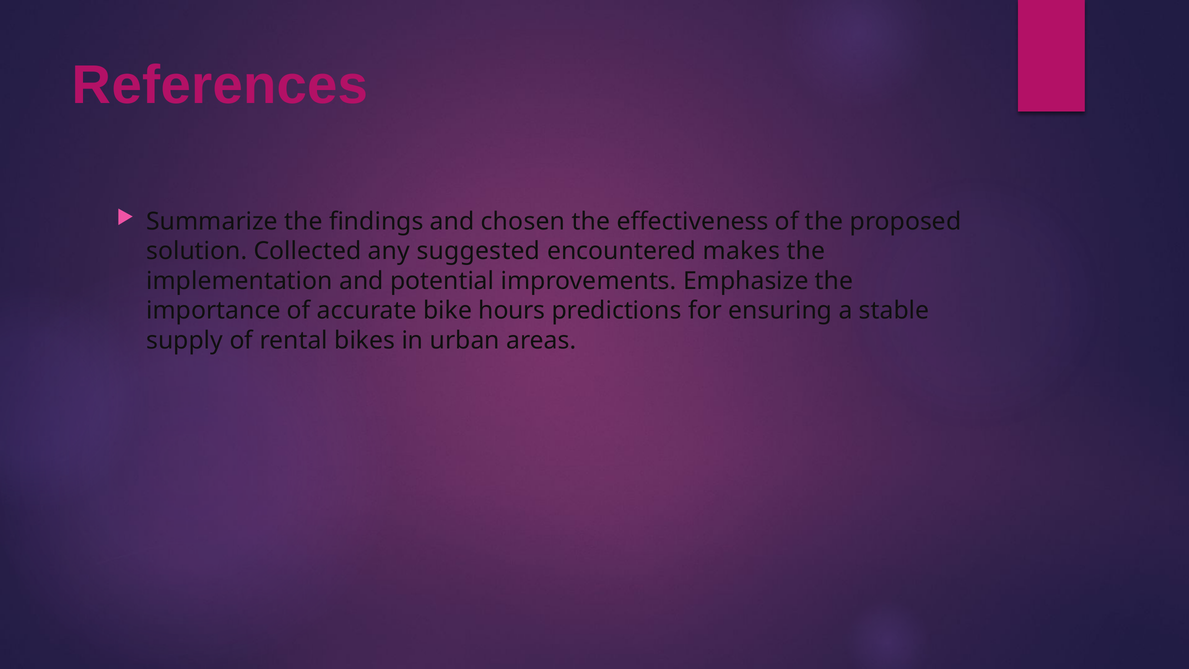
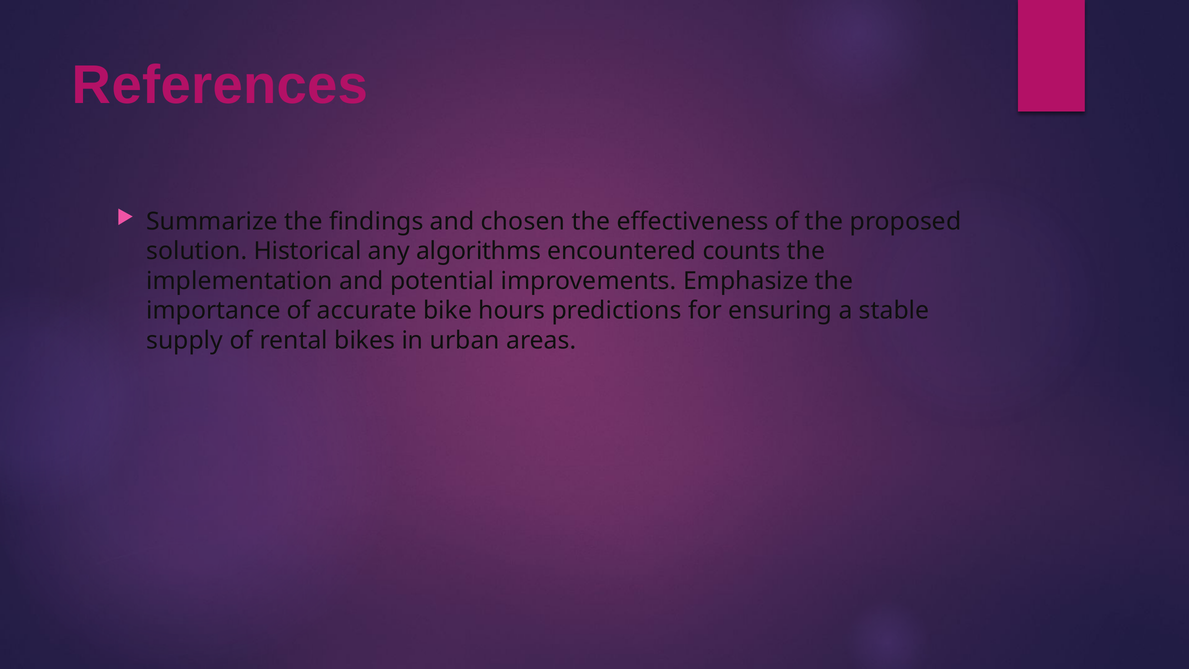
Collected: Collected -> Historical
suggested: suggested -> algorithms
makes: makes -> counts
